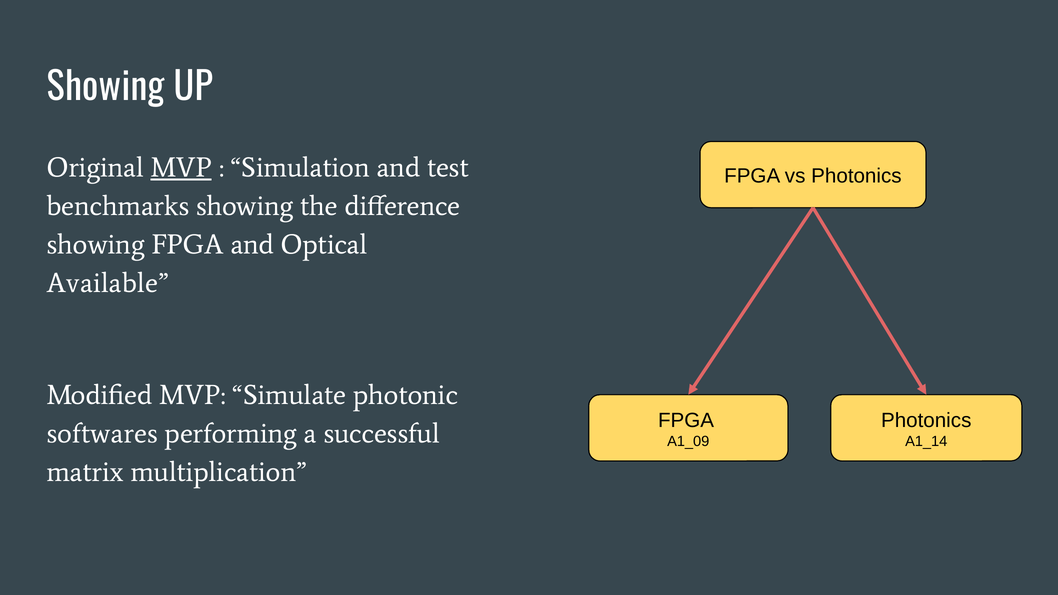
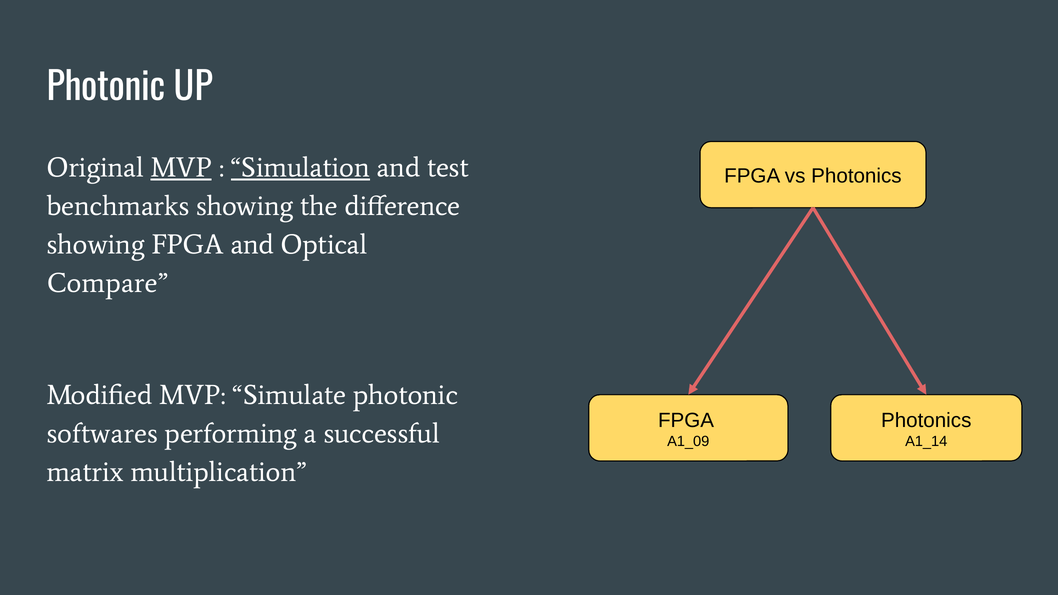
Showing at (106, 88): Showing -> Photonic
Simulation underline: none -> present
Available: Available -> Compare
